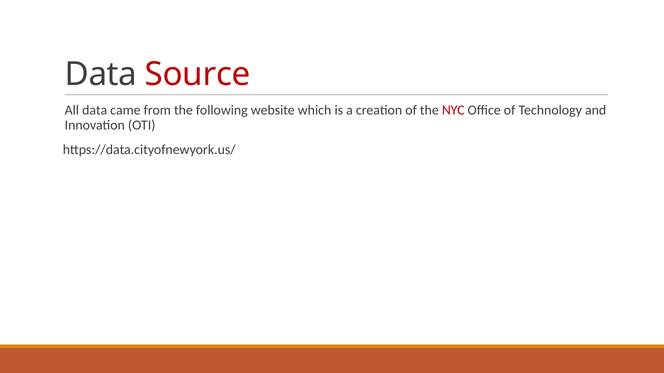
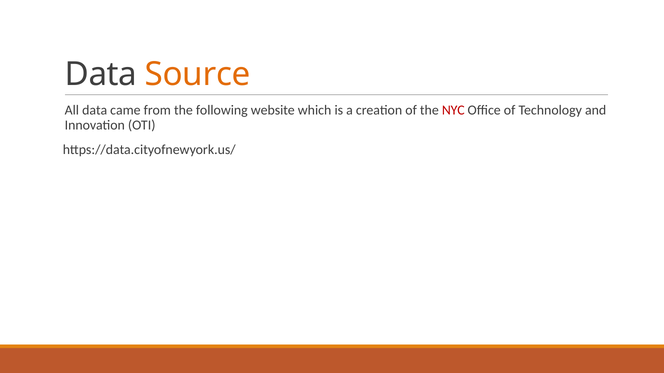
Source colour: red -> orange
